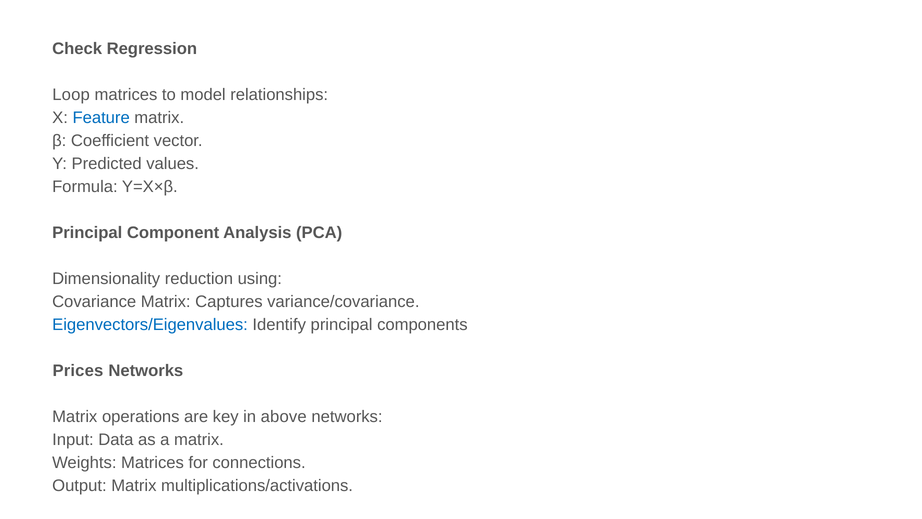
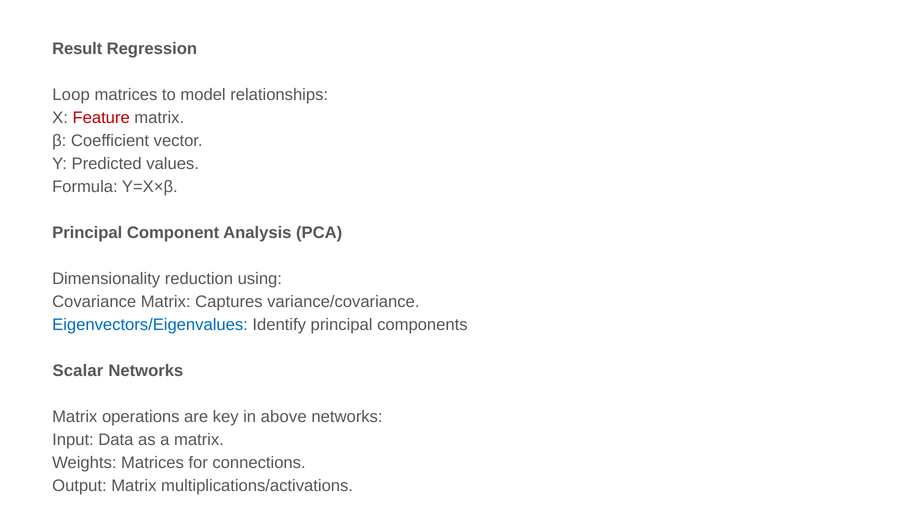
Check: Check -> Result
Feature colour: blue -> red
Prices: Prices -> Scalar
